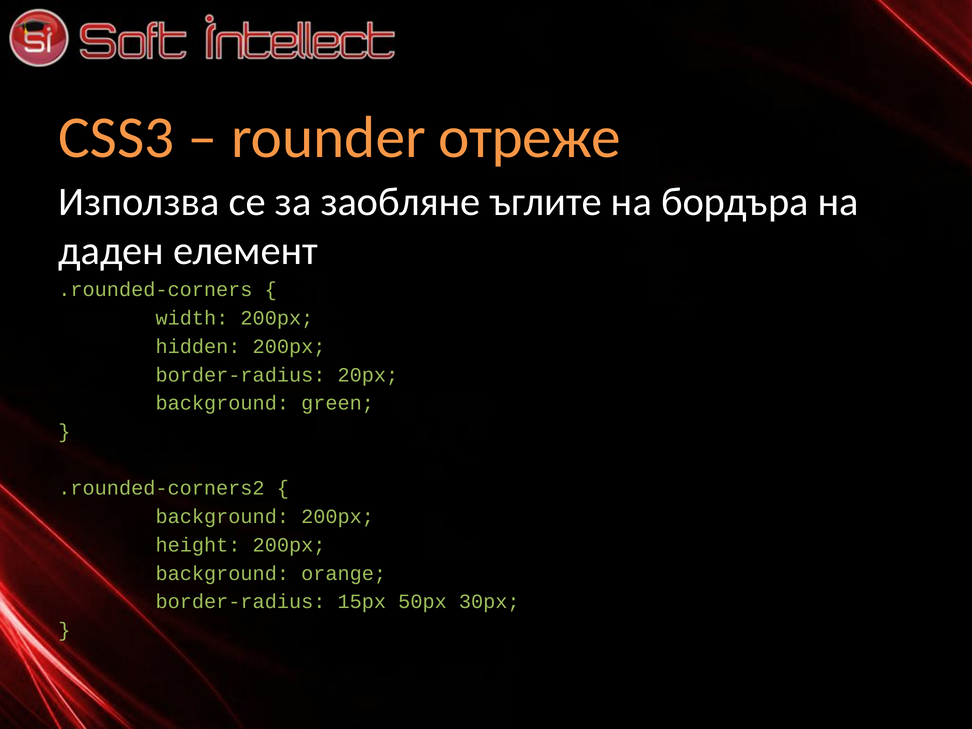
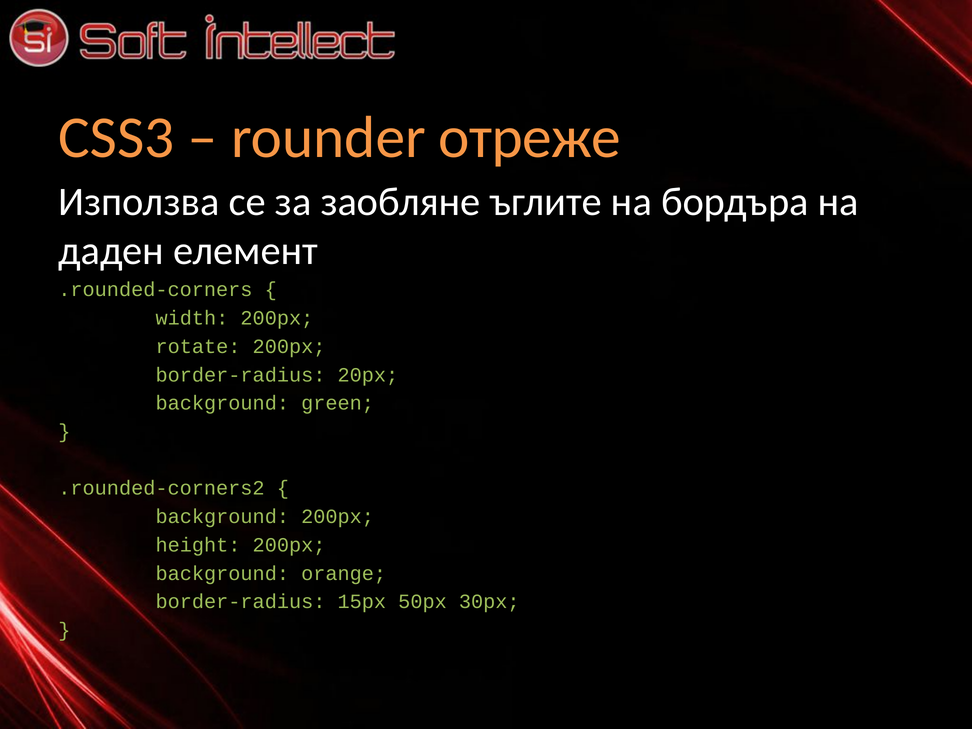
hidden: hidden -> rotate
